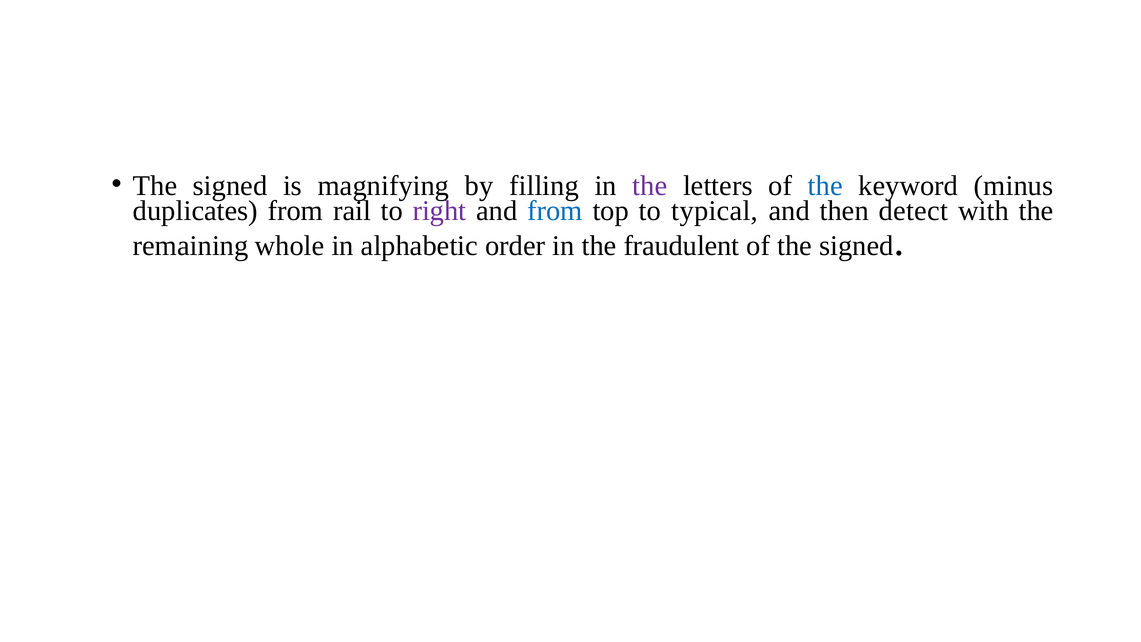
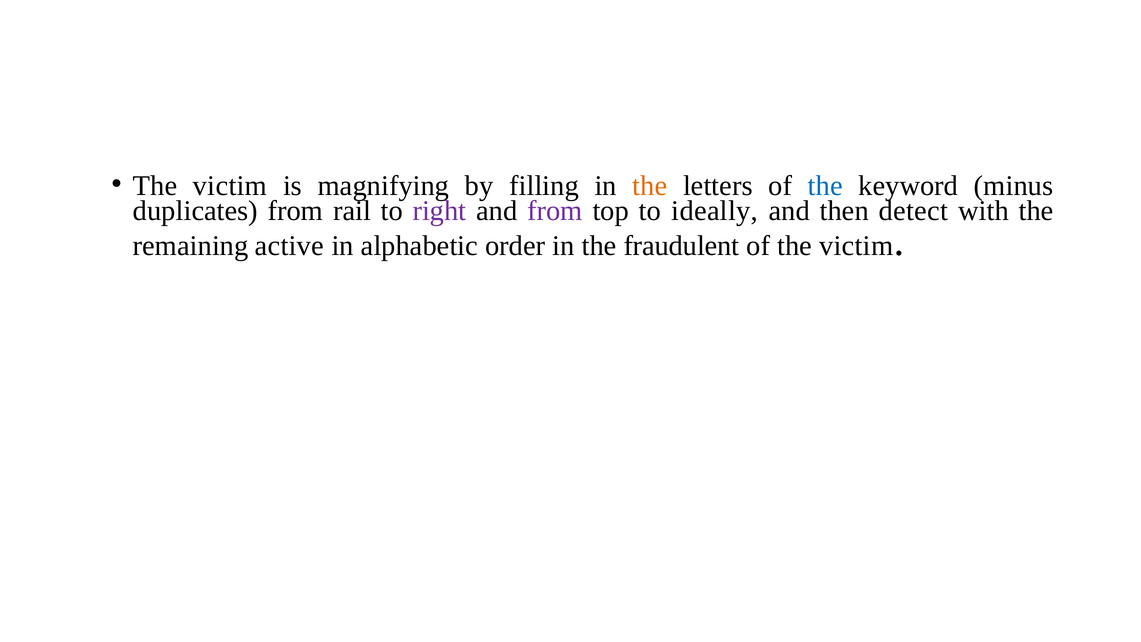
signed at (230, 186): signed -> victim
the at (650, 186) colour: purple -> orange
from at (555, 211) colour: blue -> purple
typical: typical -> ideally
whole: whole -> active
of the signed: signed -> victim
